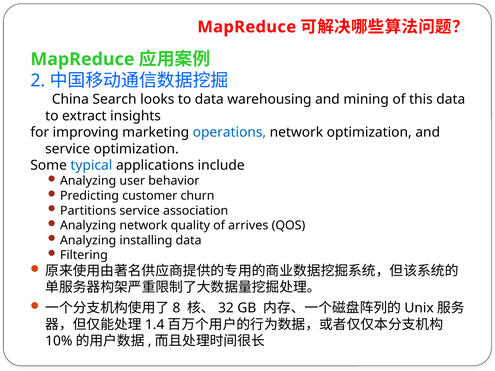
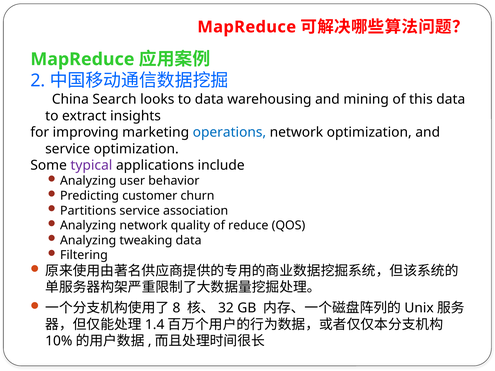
typical colour: blue -> purple
arrives: arrives -> reduce
installing: installing -> tweaking
